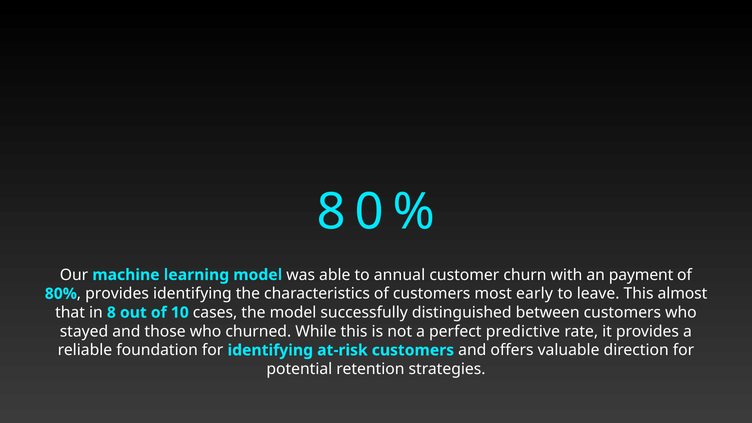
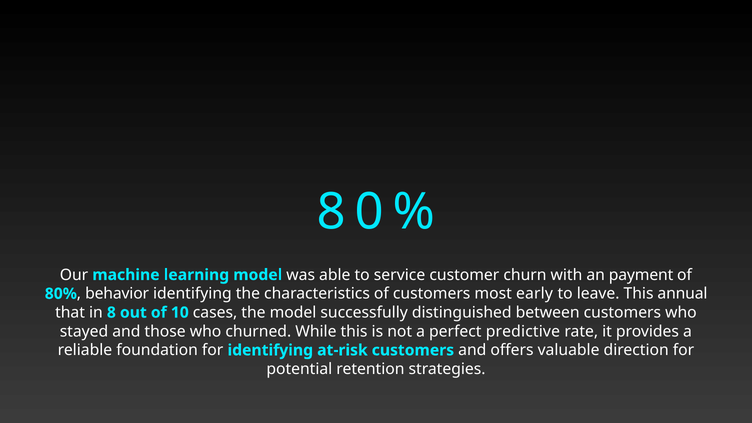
annual: annual -> service
provides at (117, 294): provides -> behavior
almost: almost -> annual
